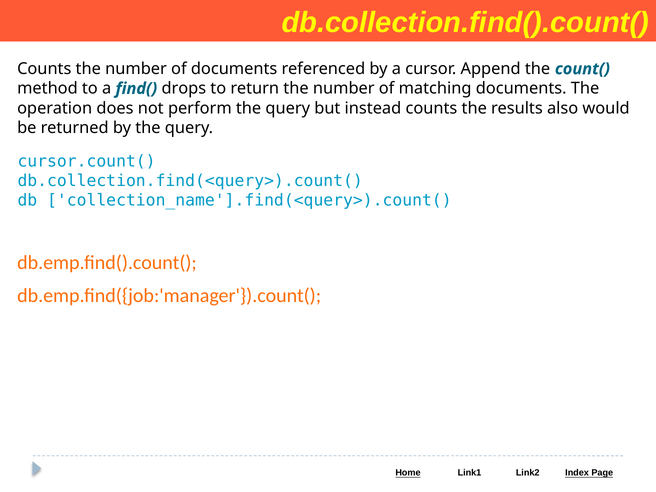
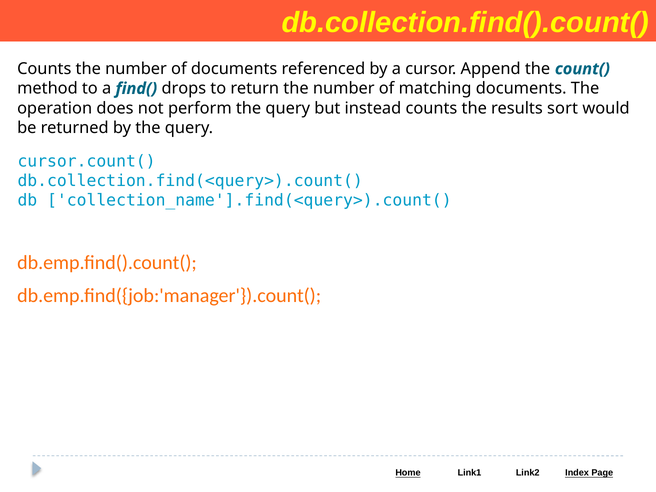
also: also -> sort
